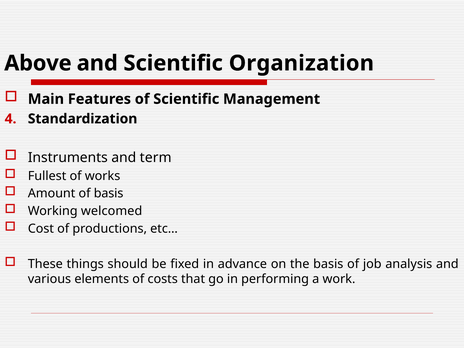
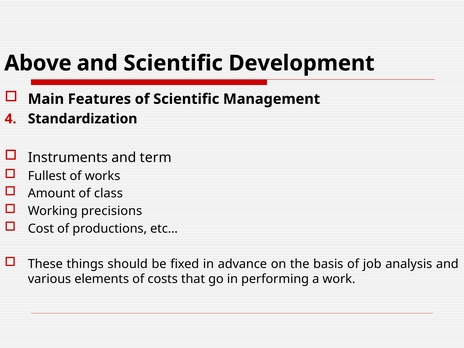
Organization: Organization -> Development
of basis: basis -> class
welcomed: welcomed -> precisions
